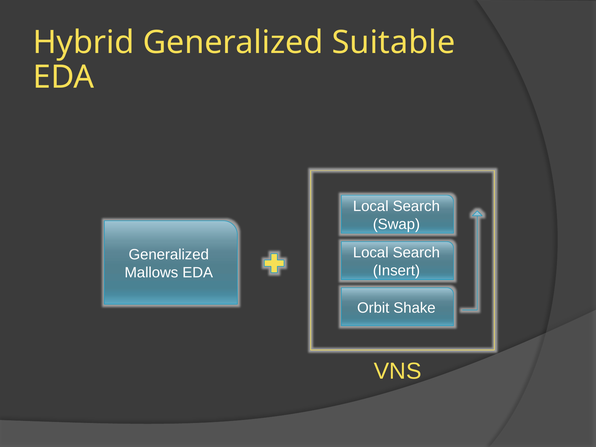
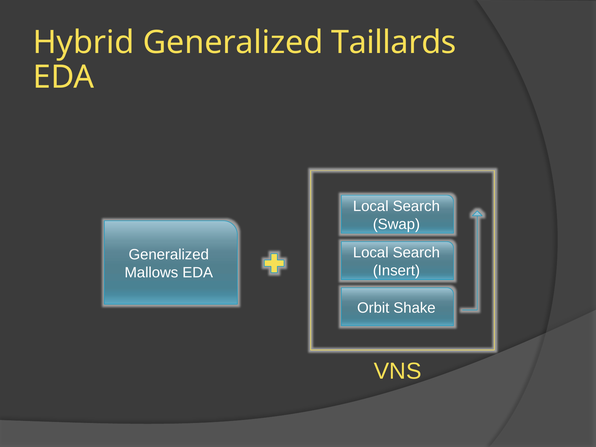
Suitable: Suitable -> Taillards
